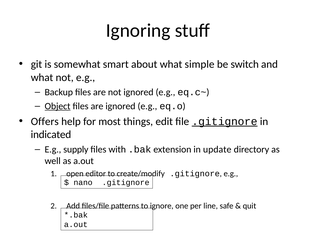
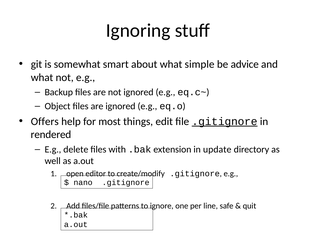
switch: switch -> advice
Object underline: present -> none
indicated: indicated -> rendered
supply: supply -> delete
